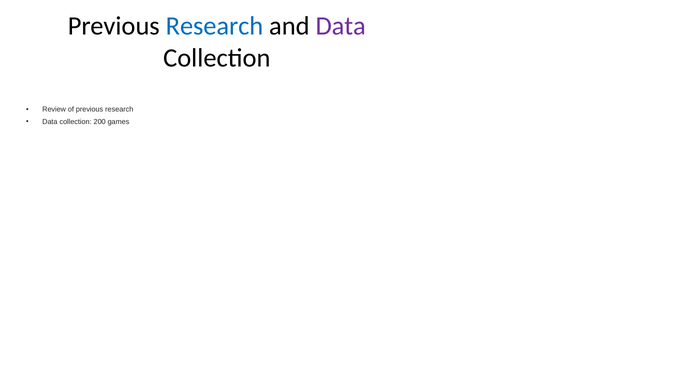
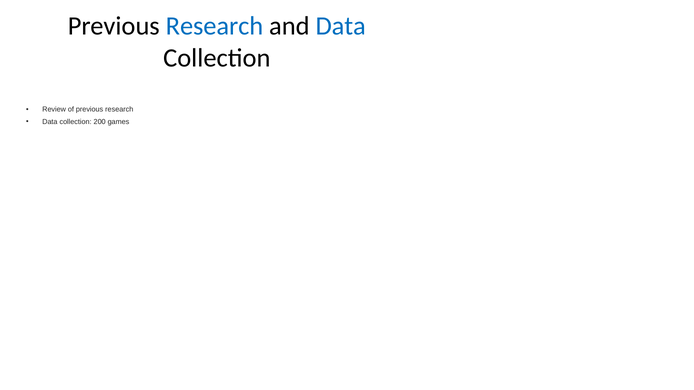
Data at (341, 26) colour: purple -> blue
